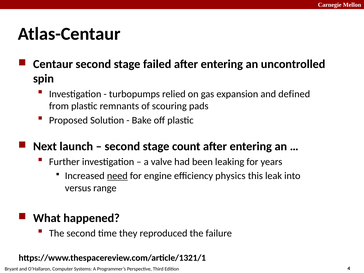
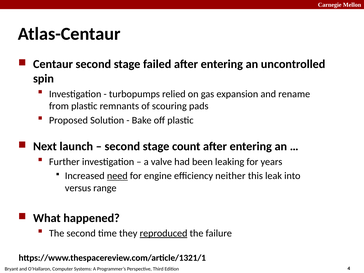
defined: defined -> rename
physics: physics -> neither
reproduced underline: none -> present
